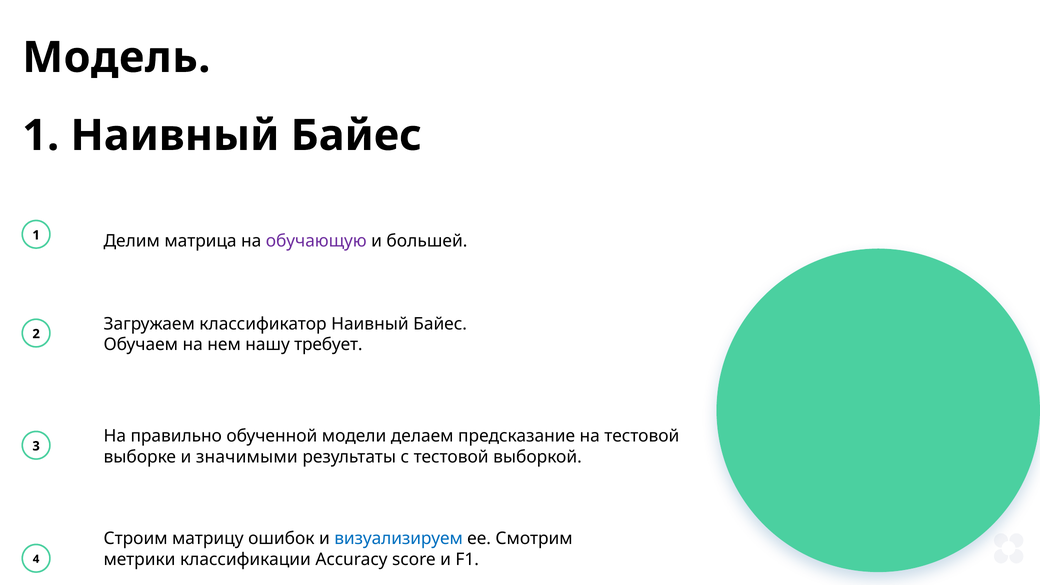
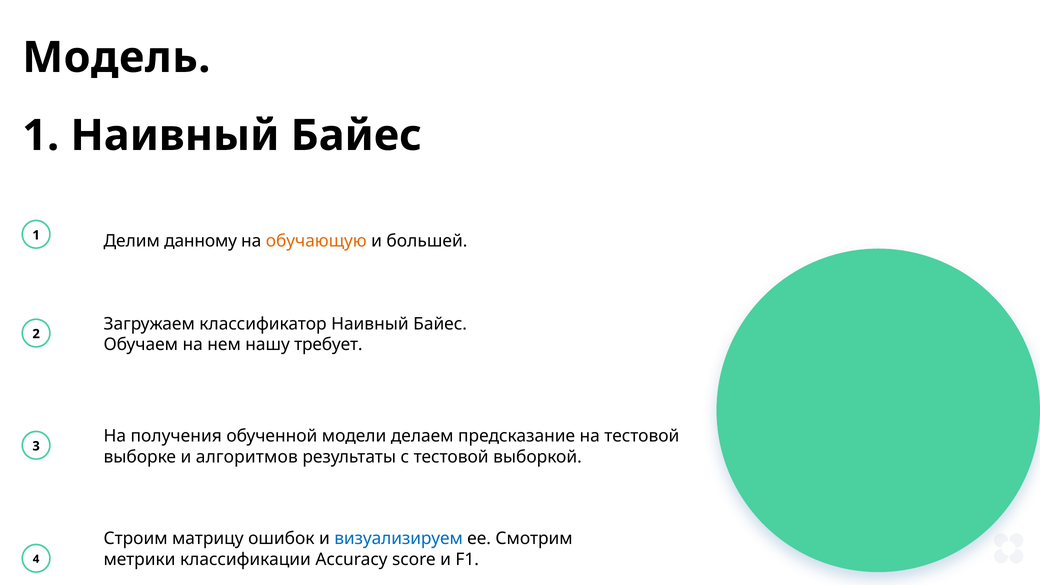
матрица: матрица -> данному
обучающую colour: purple -> orange
правильно: правильно -> получения
значимыми: значимыми -> алгоритмов
